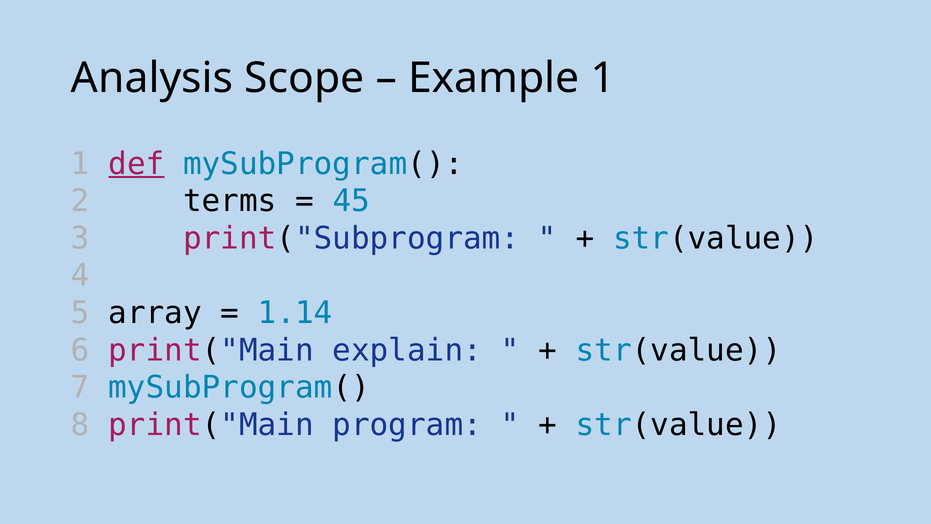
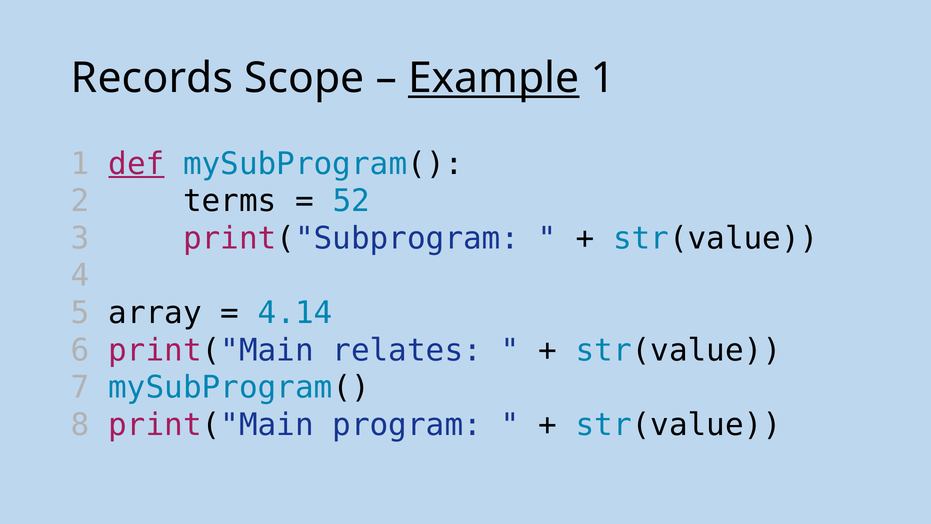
Analysis: Analysis -> Records
Example underline: none -> present
45: 45 -> 52
1.14: 1.14 -> 4.14
explain: explain -> relates
